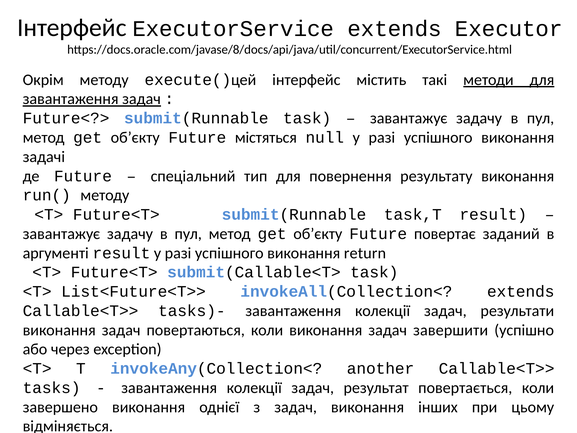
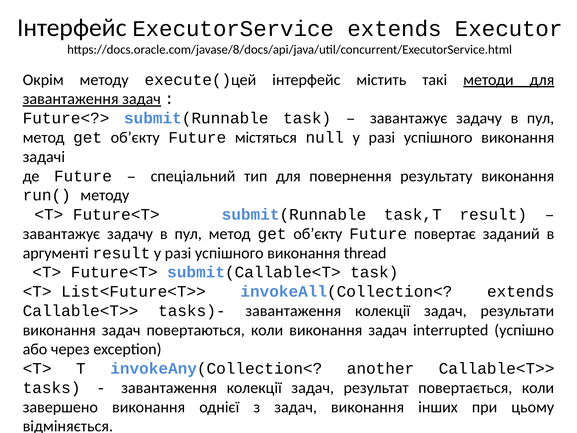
return: return -> thread
завершити: завершити -> interrupted
